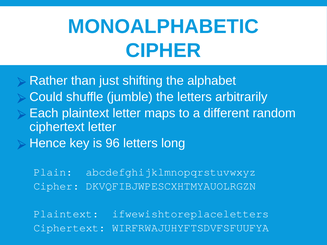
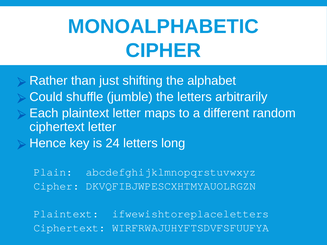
96: 96 -> 24
